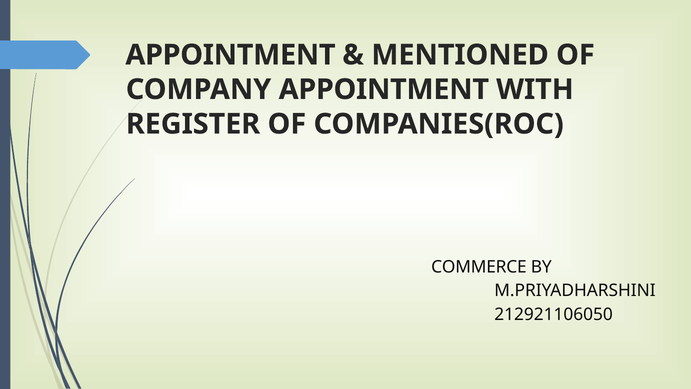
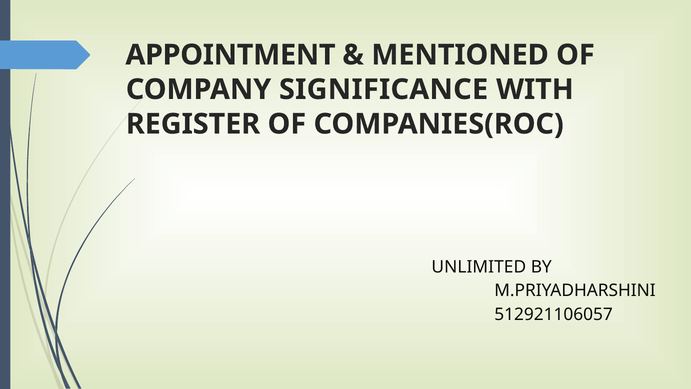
COMPANY APPOINTMENT: APPOINTMENT -> SIGNIFICANCE
COMMERCE: COMMERCE -> UNLIMITED
212921106050: 212921106050 -> 512921106057
